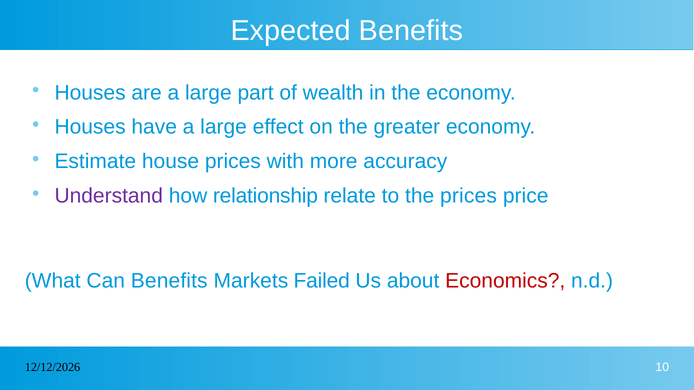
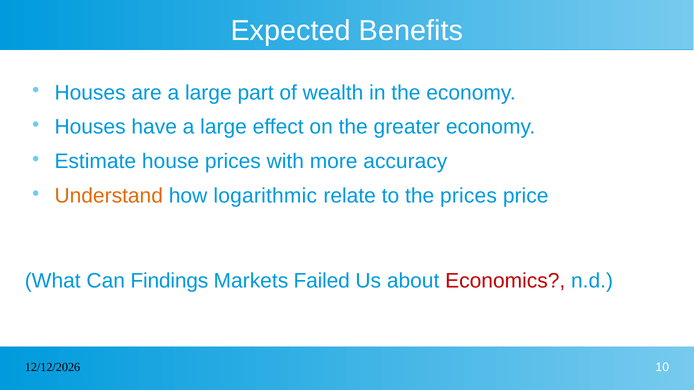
Understand colour: purple -> orange
relationship: relationship -> logarithmic
Can Benefits: Benefits -> Findings
